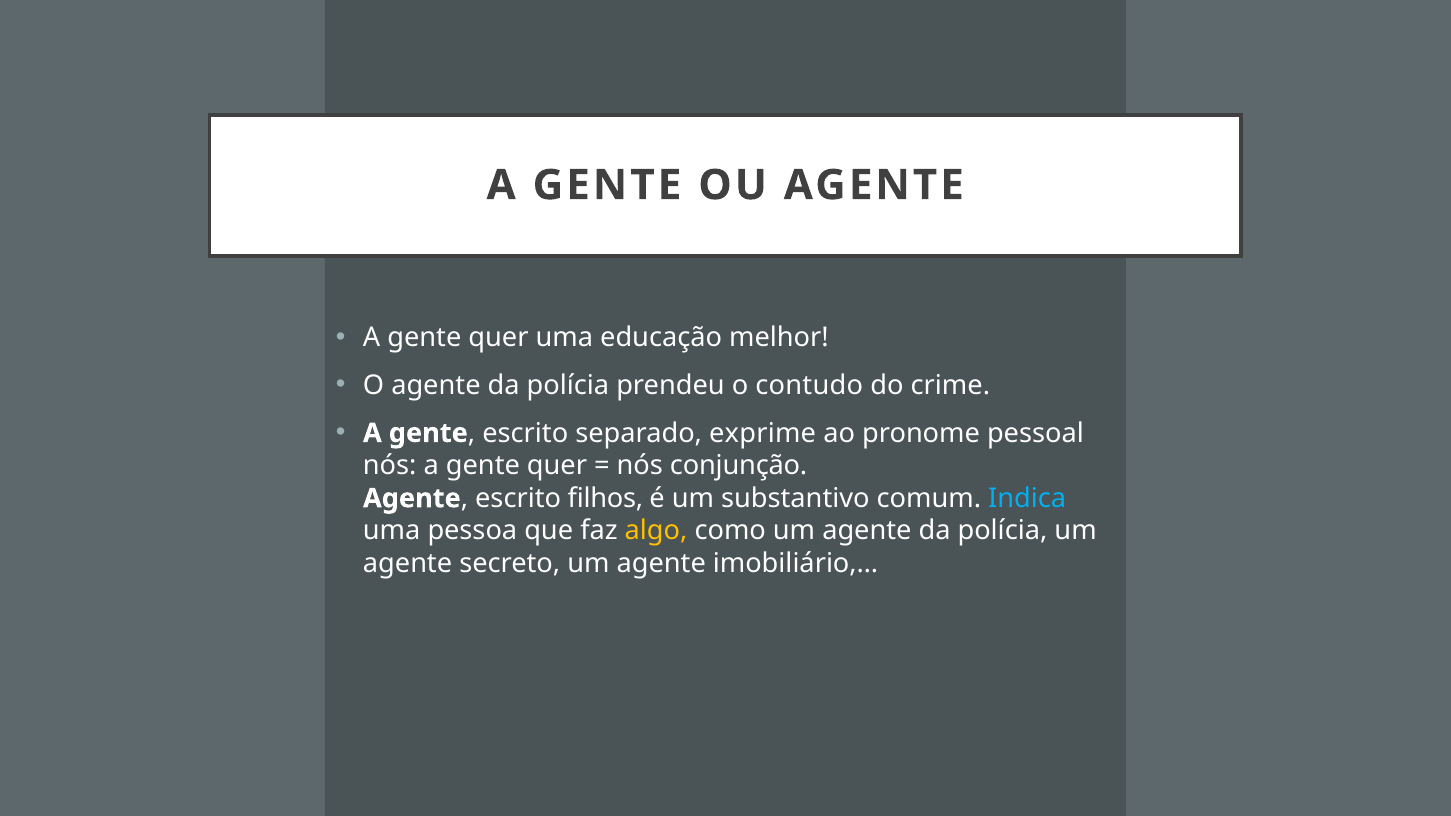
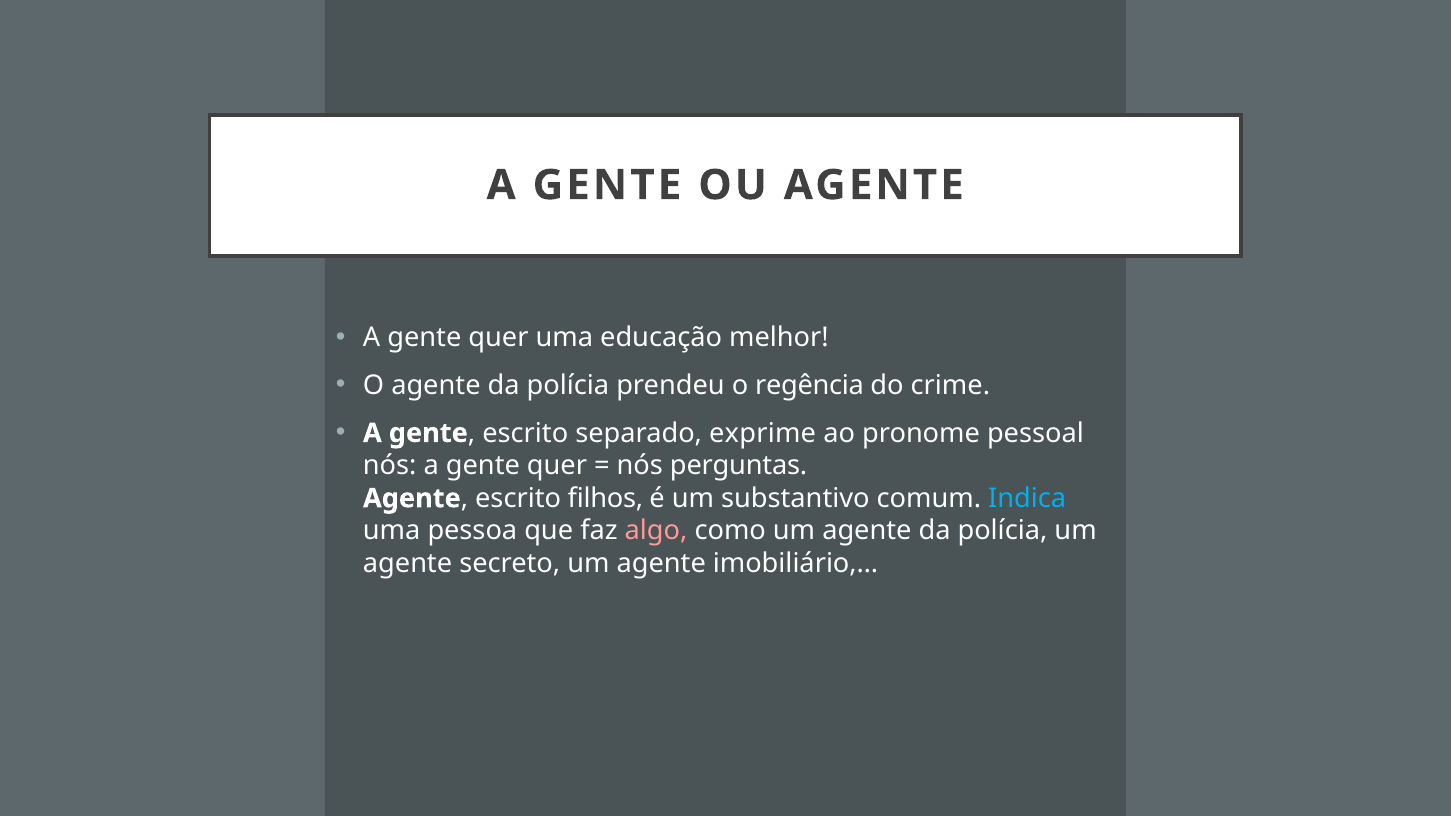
contudo: contudo -> regência
conjunção: conjunção -> perguntas
algo colour: yellow -> pink
